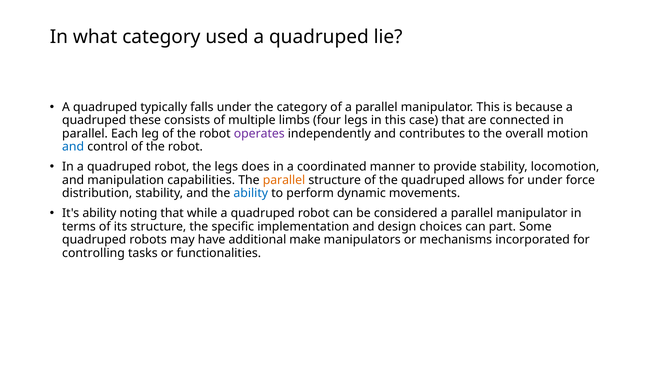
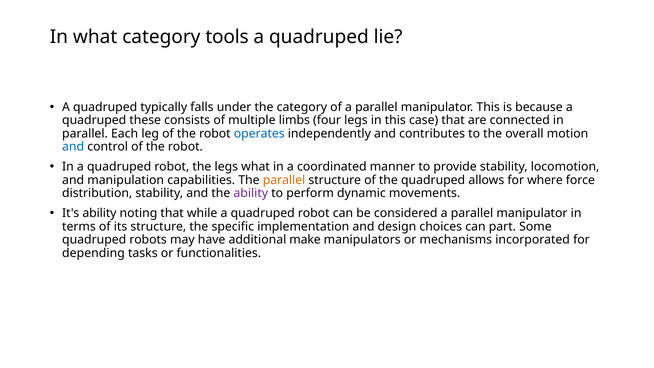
used: used -> tools
operates colour: purple -> blue
legs does: does -> what
for under: under -> where
ability at (251, 193) colour: blue -> purple
controlling: controlling -> depending
